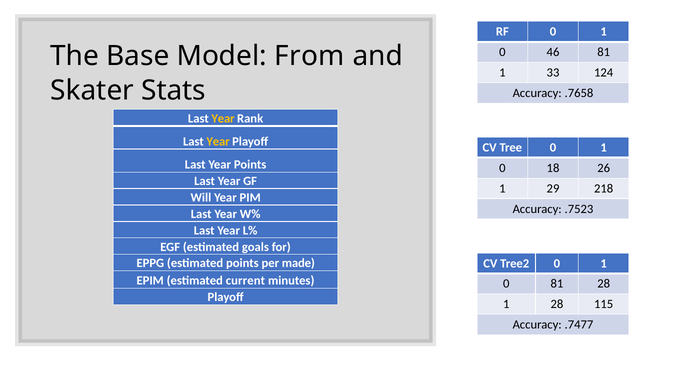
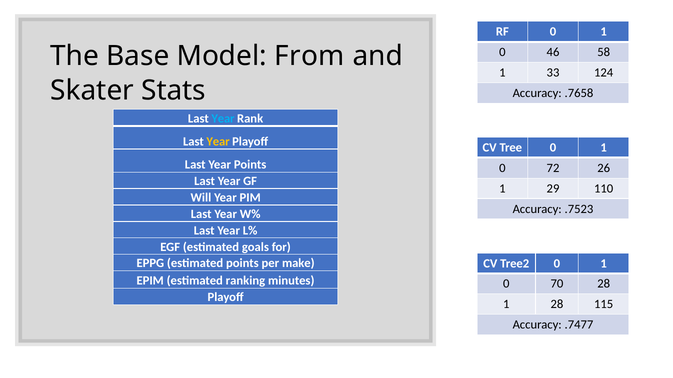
46 81: 81 -> 58
Year at (223, 119) colour: yellow -> light blue
18: 18 -> 72
218: 218 -> 110
made: made -> make
current: current -> ranking
0 81: 81 -> 70
